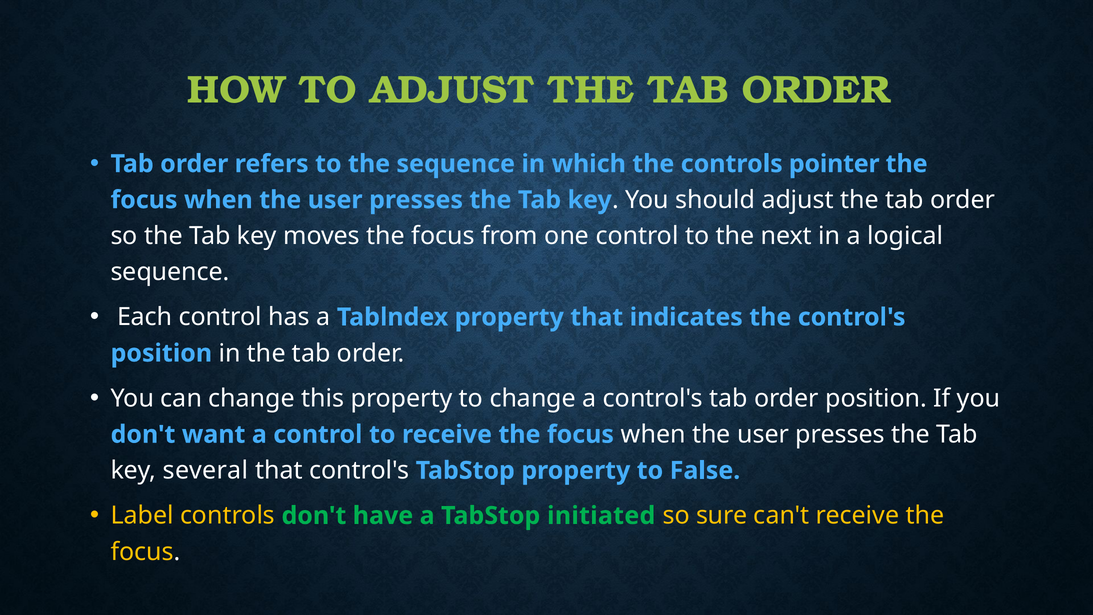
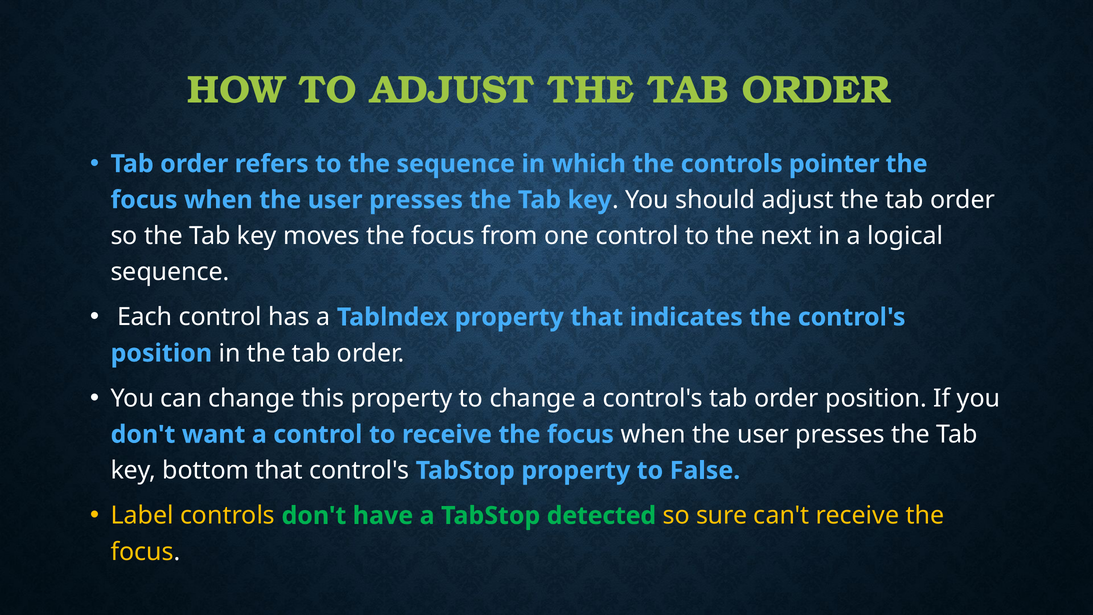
several: several -> bottom
initiated: initiated -> detected
